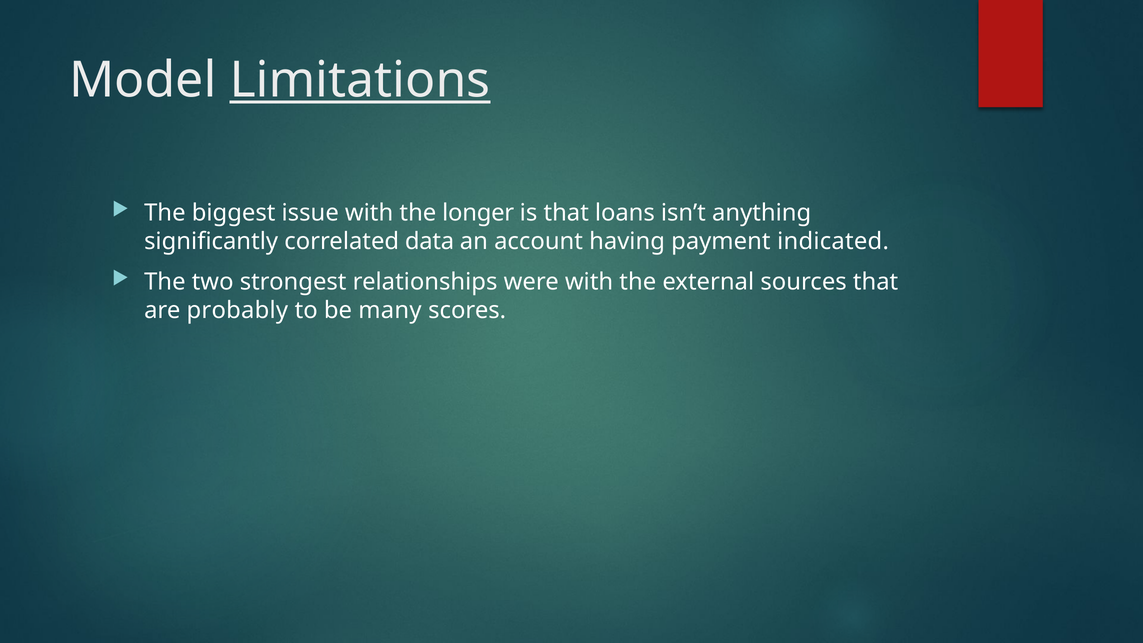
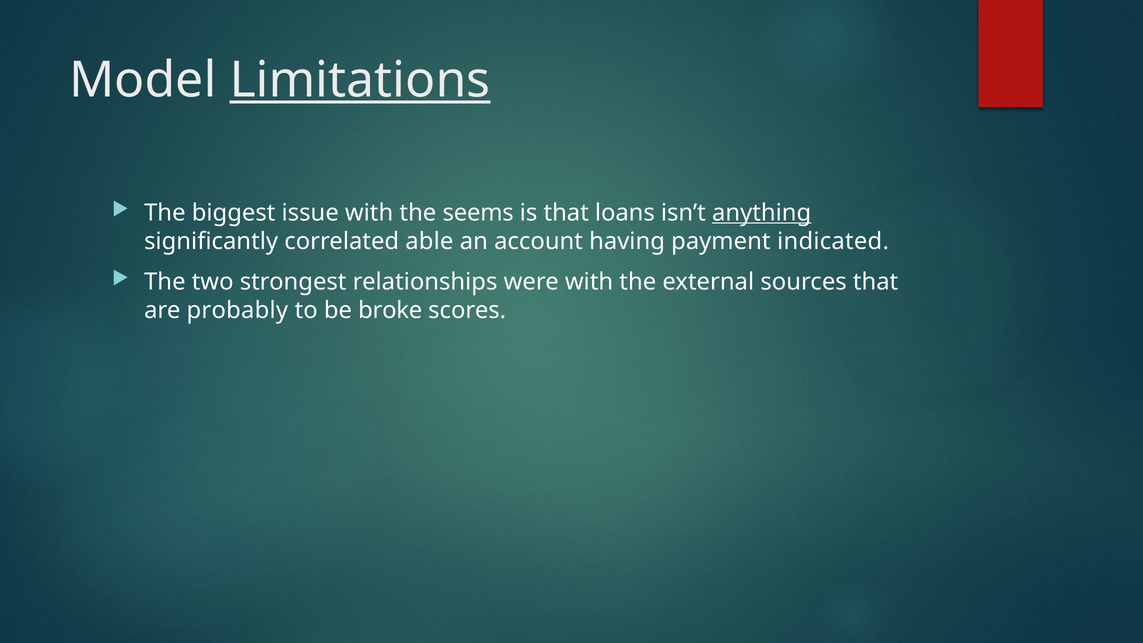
longer: longer -> seems
anything underline: none -> present
data: data -> able
many: many -> broke
